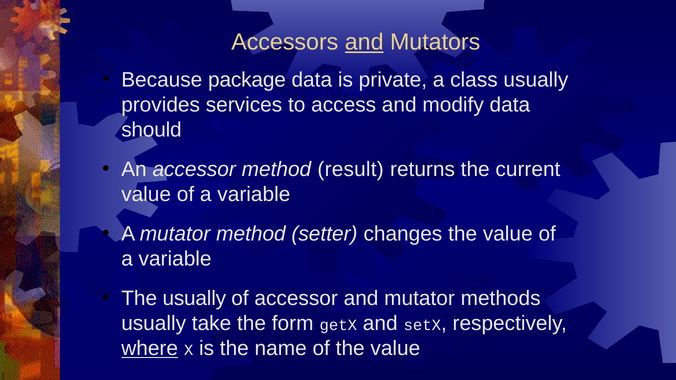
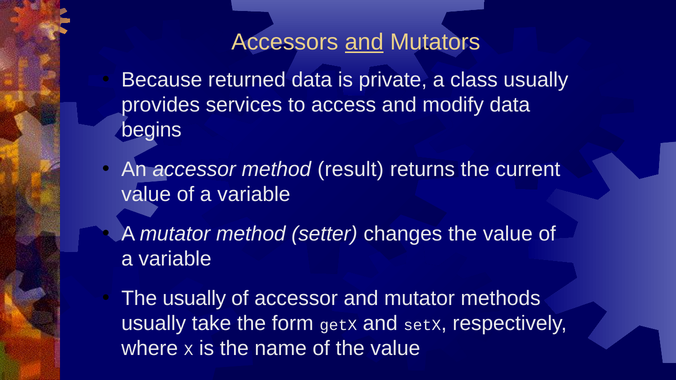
package: package -> returned
should: should -> begins
where underline: present -> none
